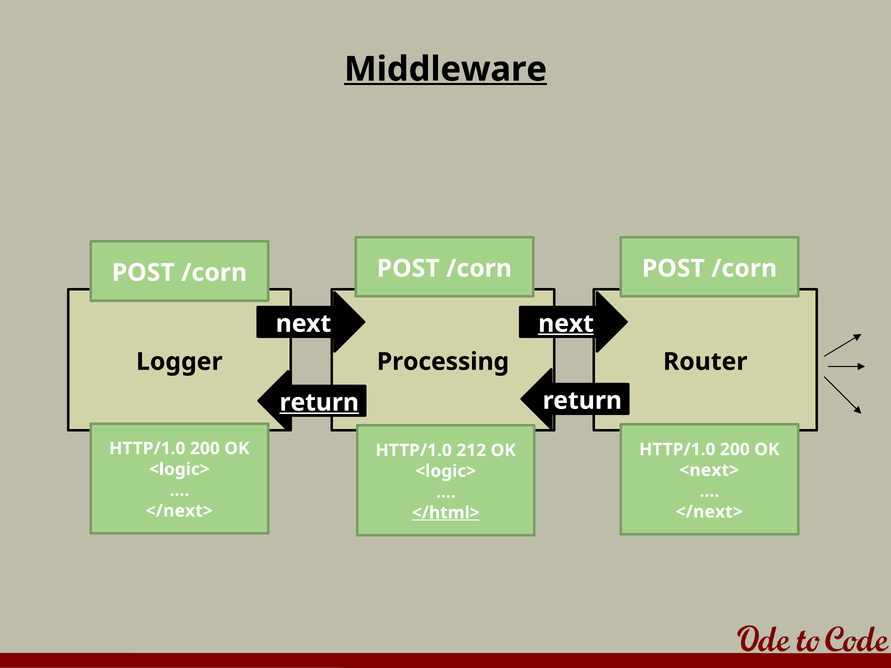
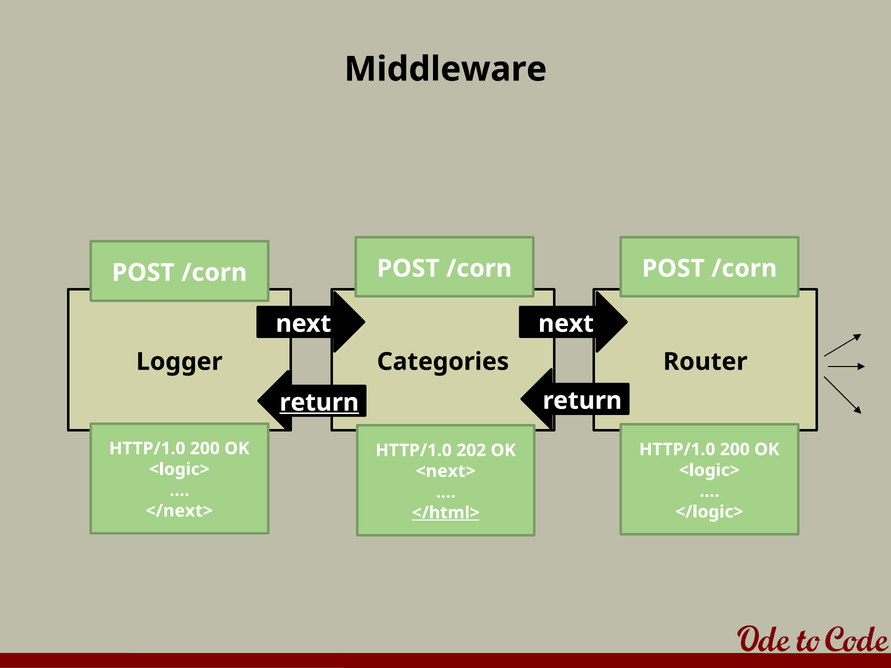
Middleware underline: present -> none
next at (566, 324) underline: present -> none
Processing: Processing -> Categories
212: 212 -> 202
<next> at (709, 470): <next> -> <logic>
<logic> at (446, 471): <logic> -> <next>
</next> at (709, 512): </next> -> </logic>
